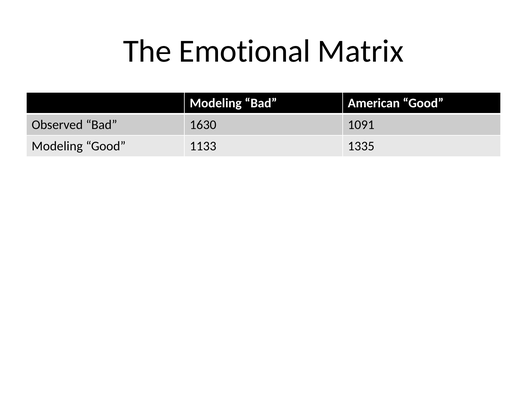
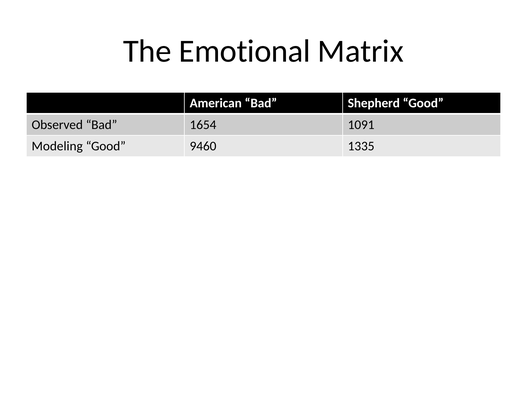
Modeling at (216, 103): Modeling -> American
American: American -> Shepherd
1630: 1630 -> 1654
1133: 1133 -> 9460
